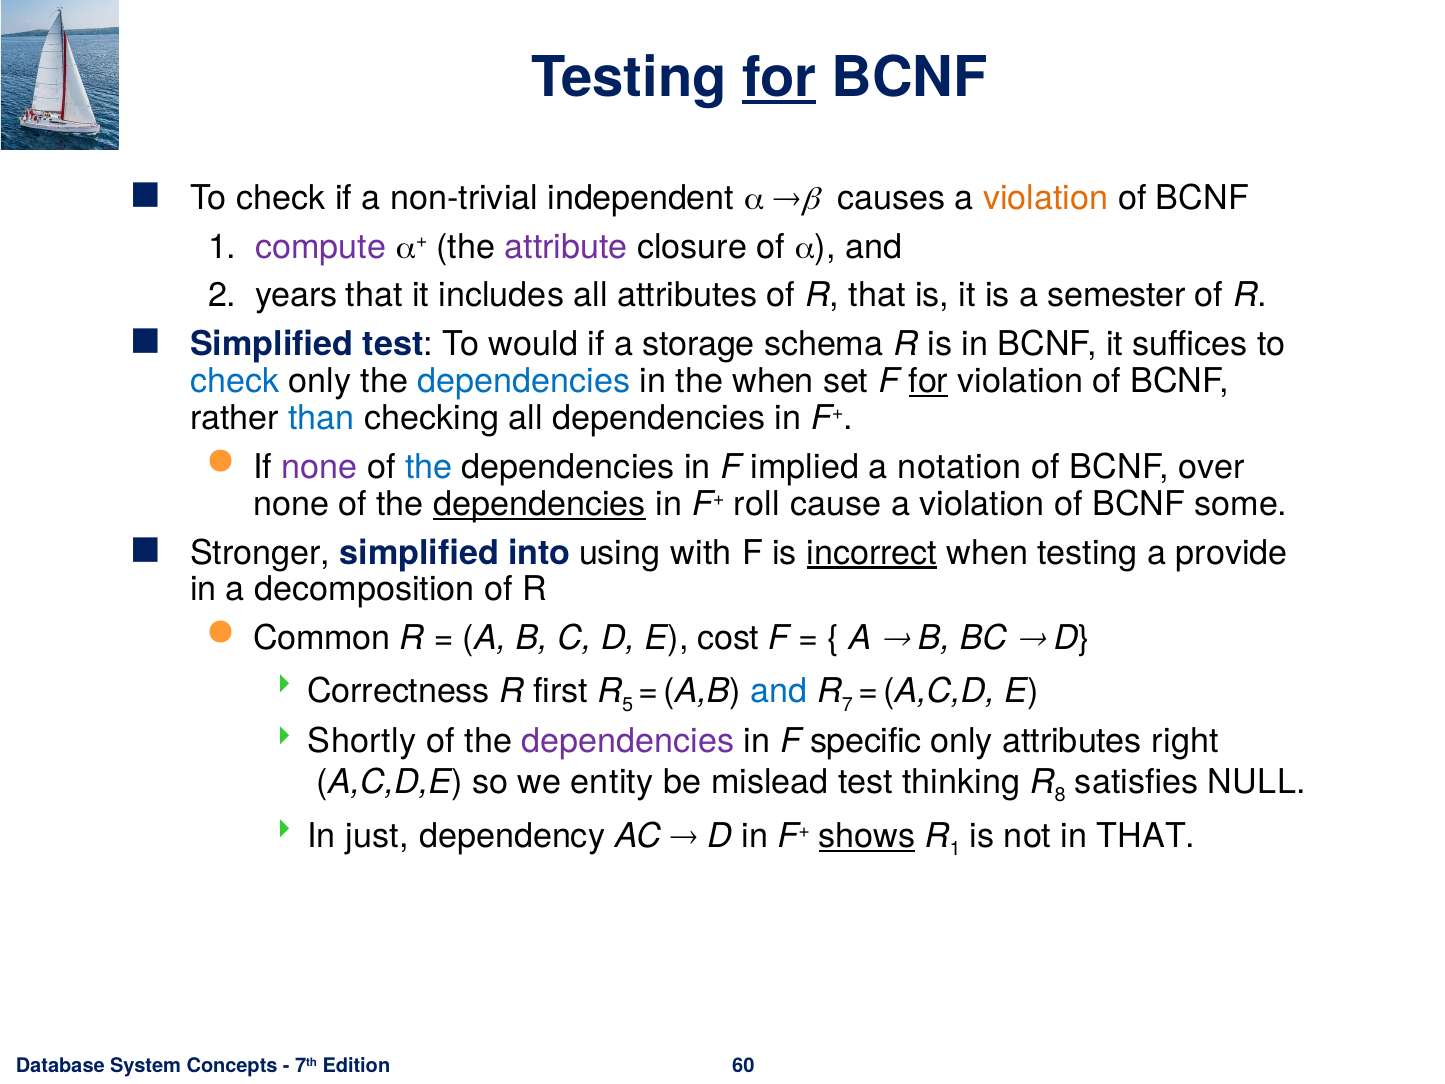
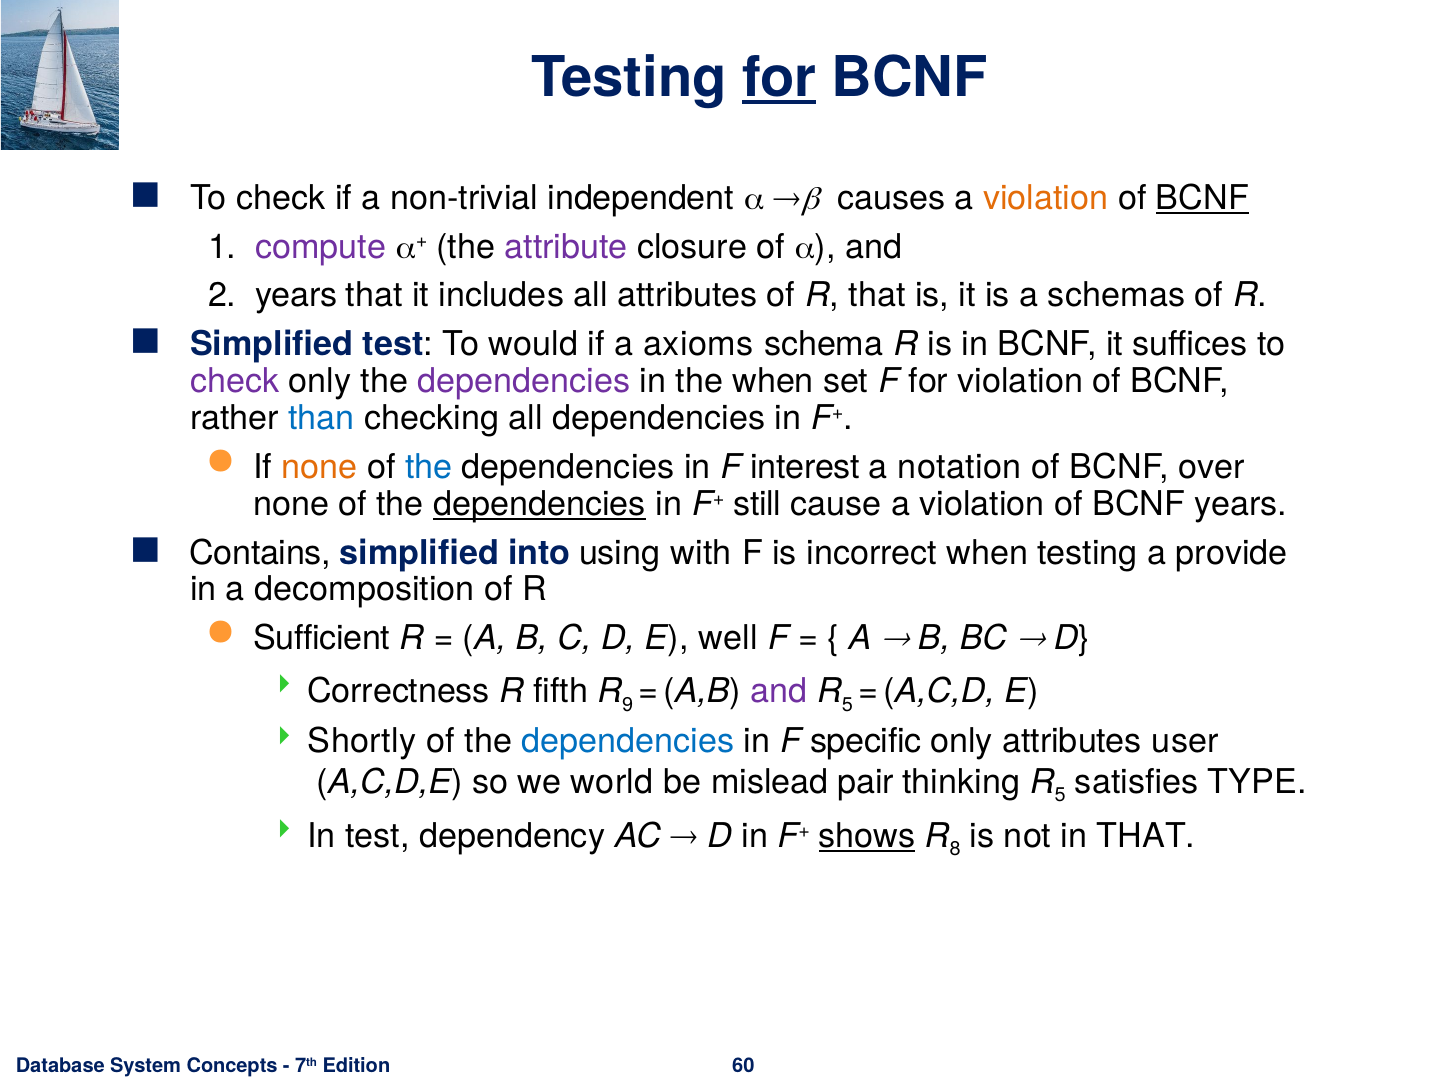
BCNF at (1202, 198) underline: none -> present
semester: semester -> schemas
storage: storage -> axioms
check at (235, 381) colour: blue -> purple
dependencies at (524, 381) colour: blue -> purple
for at (929, 381) underline: present -> none
none at (320, 467) colour: purple -> orange
implied: implied -> interest
roll: roll -> still
BCNF some: some -> years
Stronger: Stronger -> Contains
incorrect underline: present -> none
Common: Common -> Sufficient
cost: cost -> well
first: first -> fifth
5: 5 -> 9
and at (779, 691) colour: blue -> purple
7 at (847, 705): 7 -> 5
dependencies at (628, 741) colour: purple -> blue
right: right -> user
entity: entity -> world
mislead test: test -> pair
thinking R 8: 8 -> 5
NULL: NULL -> TYPE
In just: just -> test
R 1: 1 -> 8
